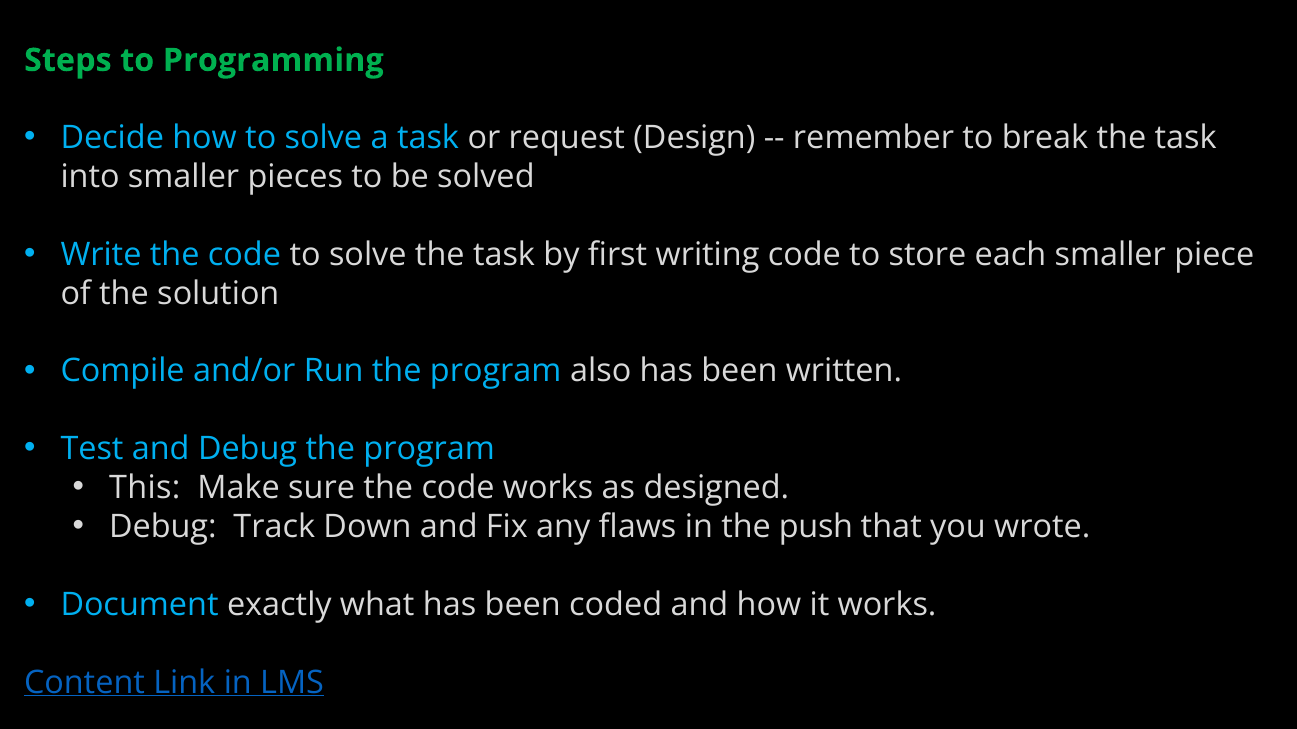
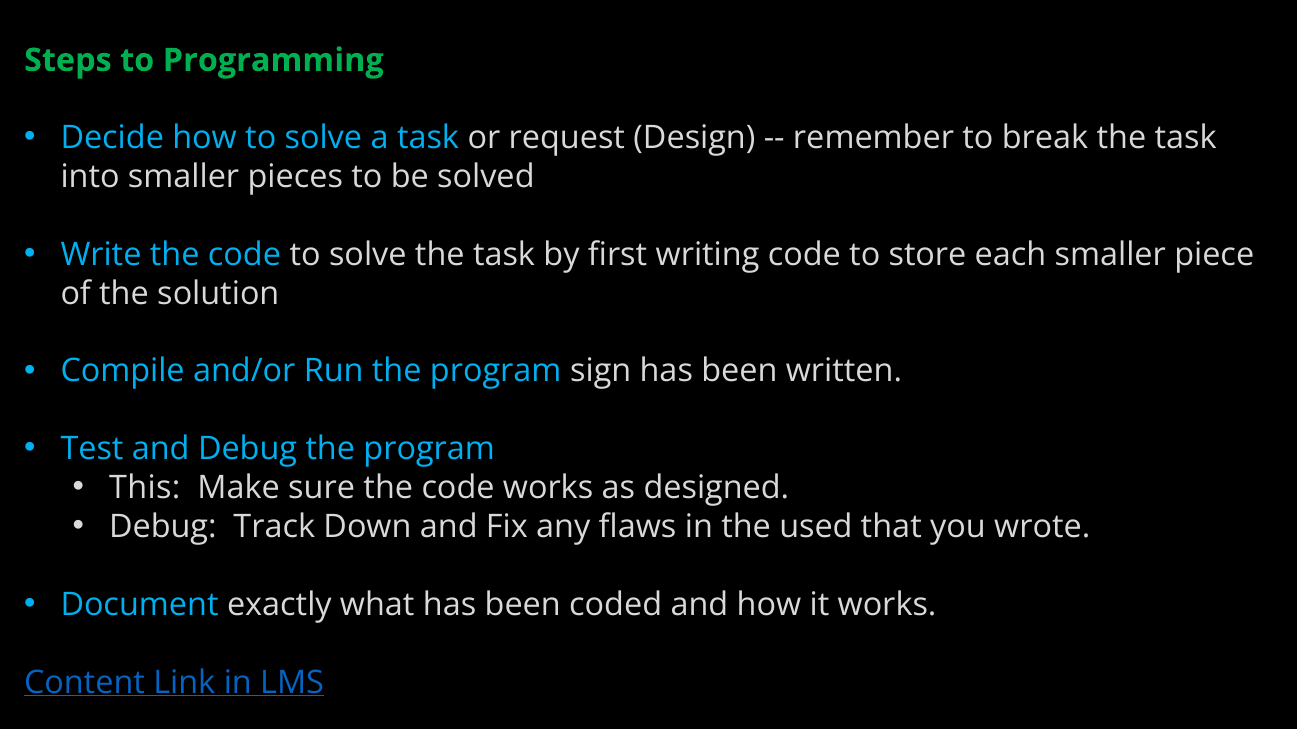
also: also -> sign
push: push -> used
